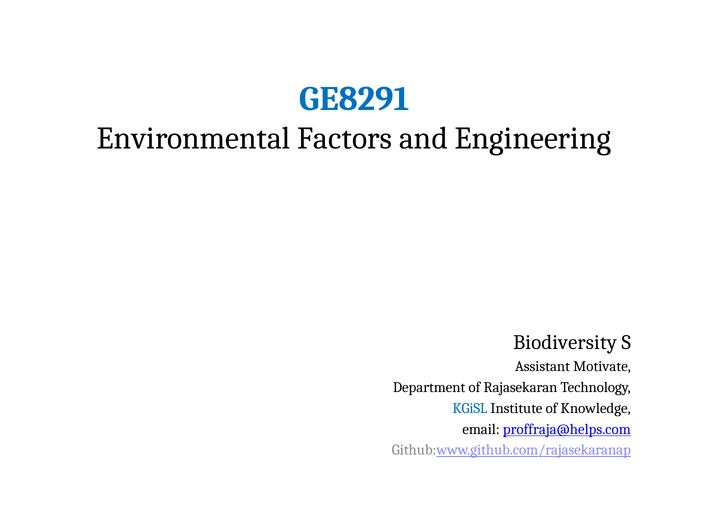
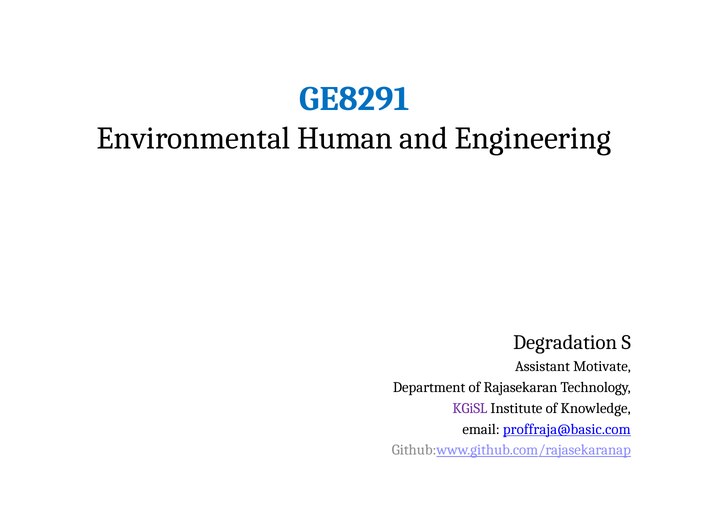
Factors: Factors -> Human
Biodiversity: Biodiversity -> Degradation
KGiSL colour: blue -> purple
proffraja@helps.com: proffraja@helps.com -> proffraja@basic.com
